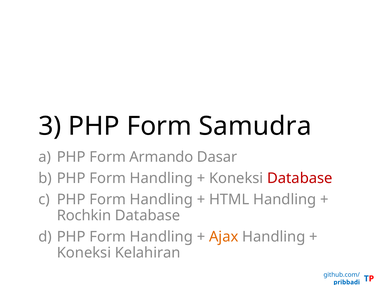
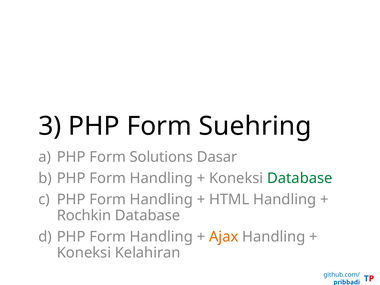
Samudra: Samudra -> Suehring
Armando: Armando -> Solutions
Database at (300, 178) colour: red -> green
